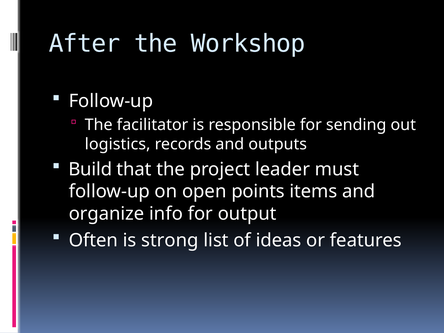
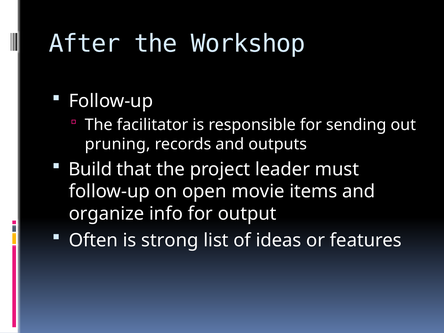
logistics: logistics -> pruning
points: points -> movie
